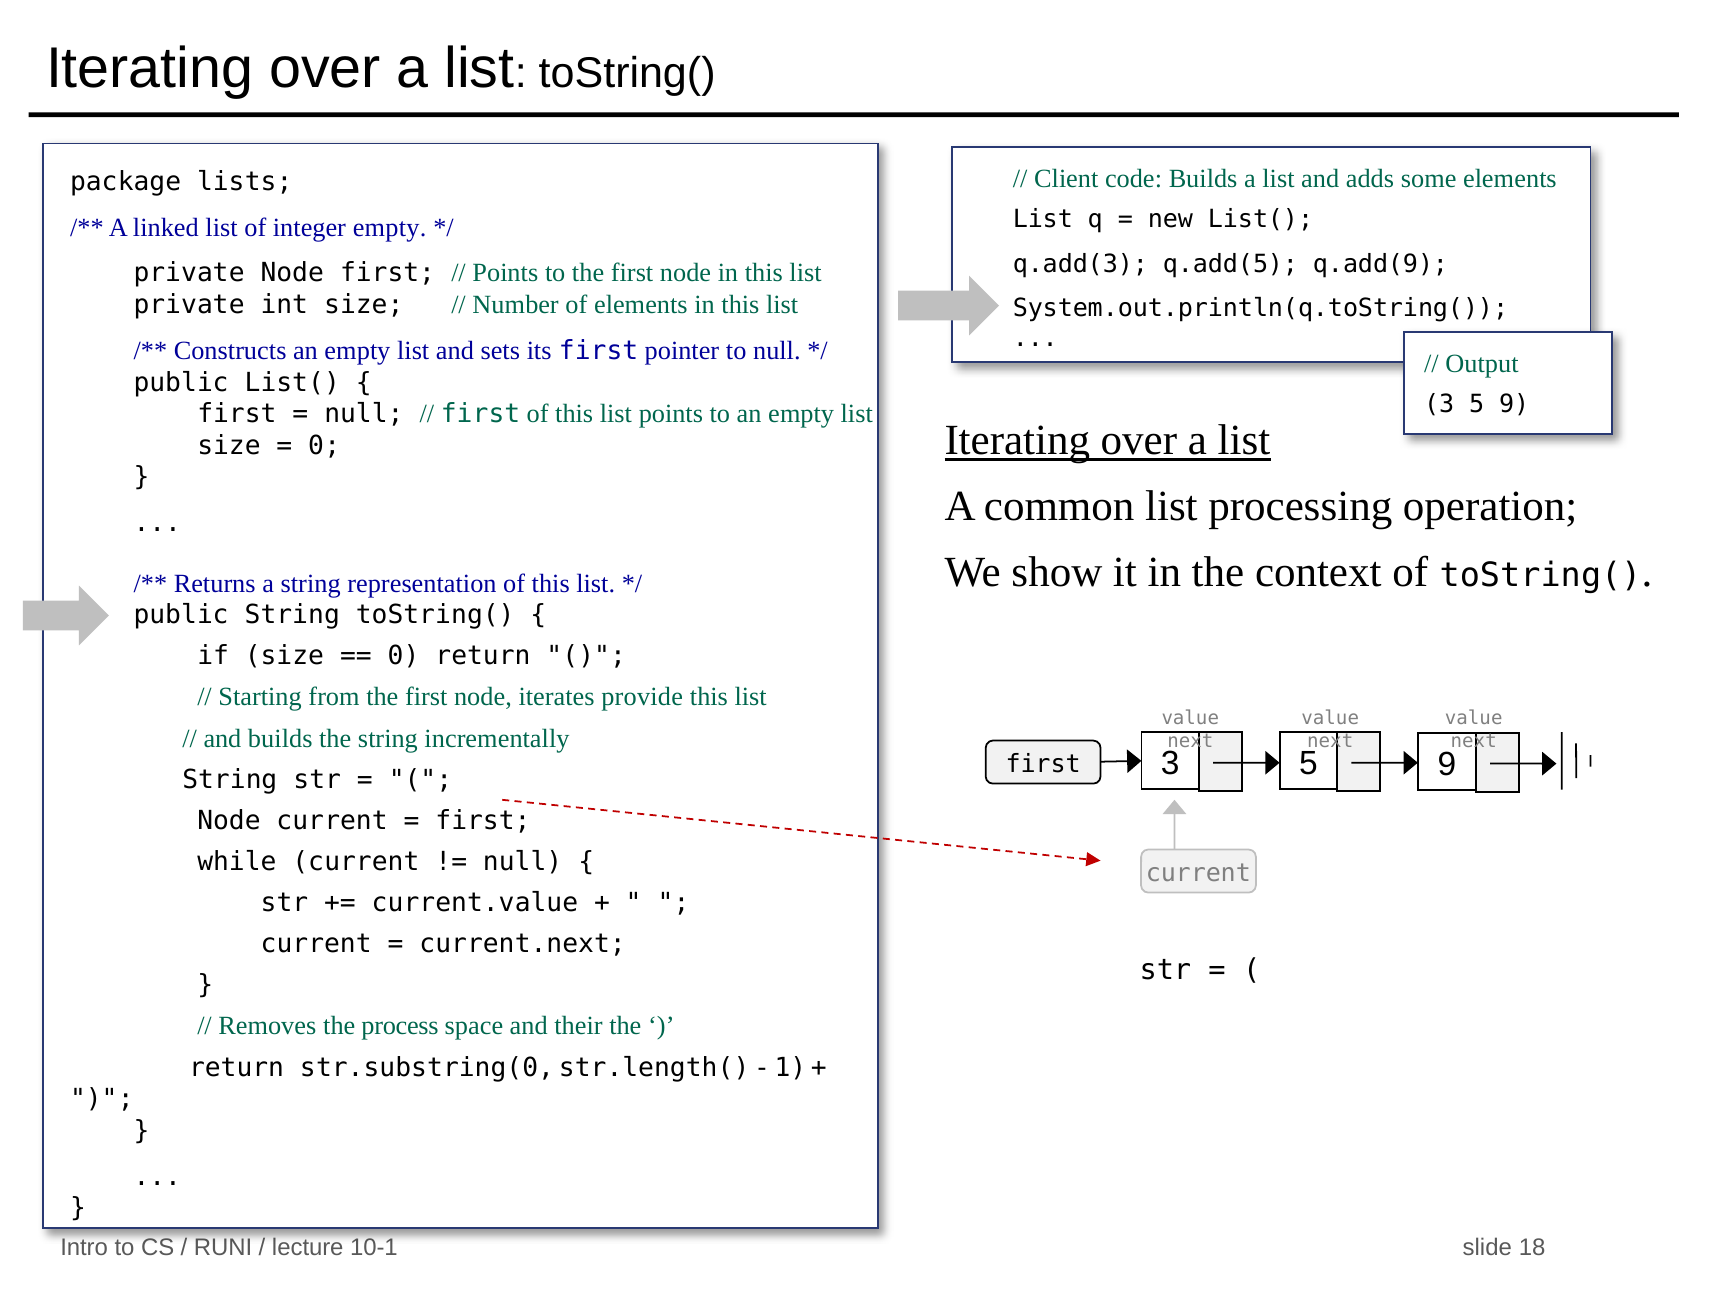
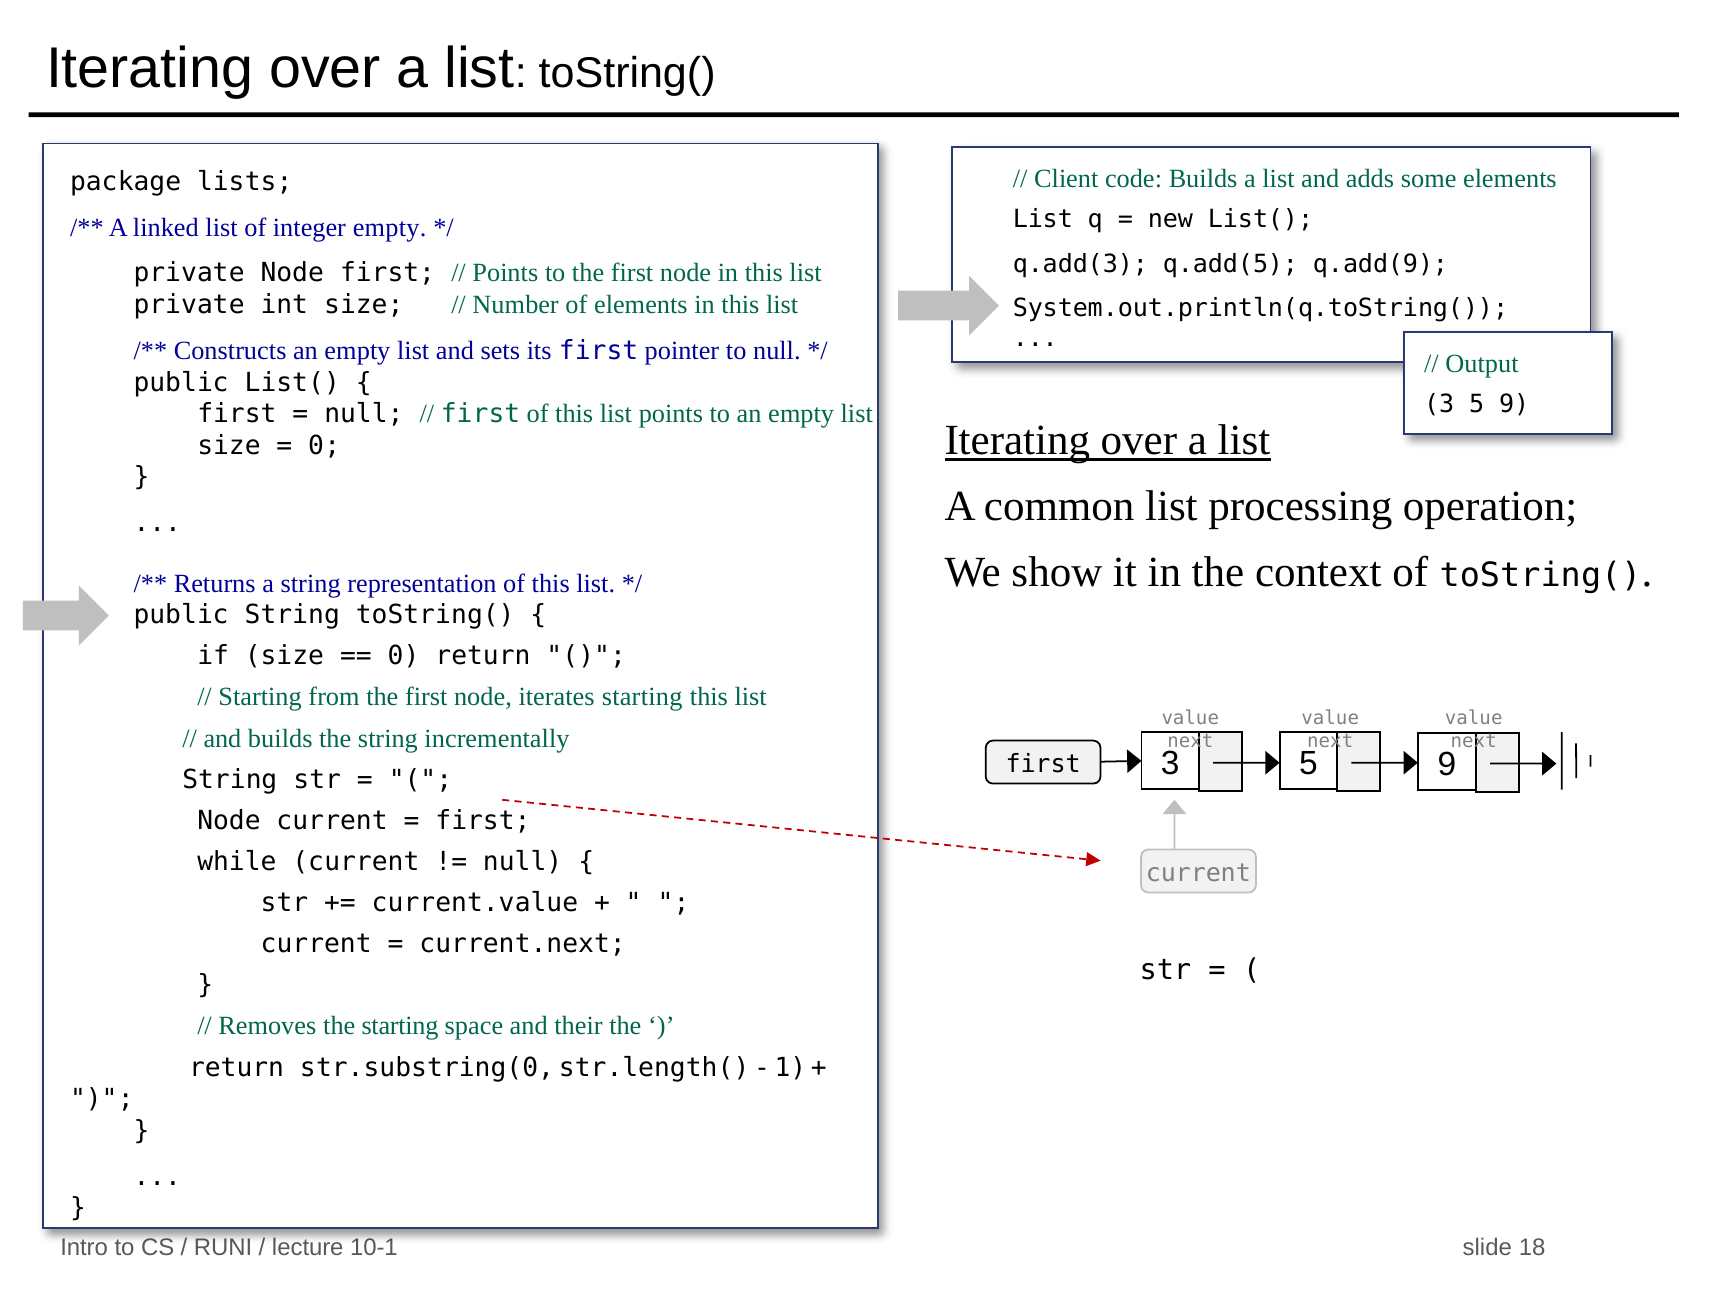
iterates provide: provide -> starting
the process: process -> starting
